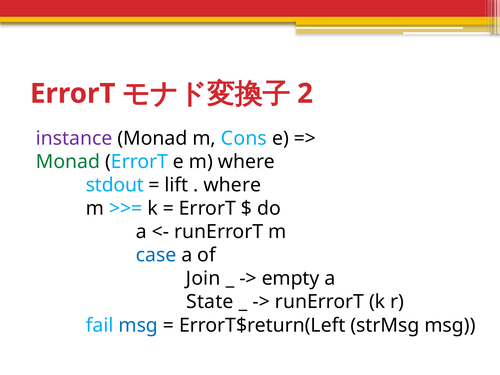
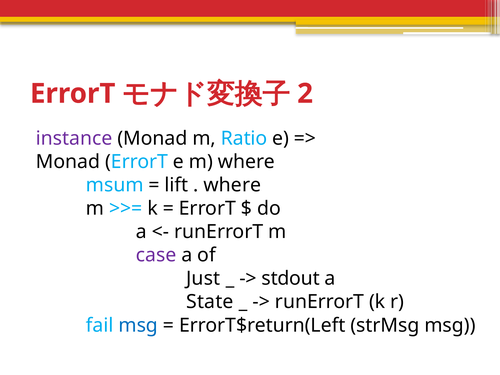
Cons: Cons -> Ratio
Monad at (68, 162) colour: green -> black
stdout: stdout -> msum
case colour: blue -> purple
Join: Join -> Just
empty: empty -> stdout
